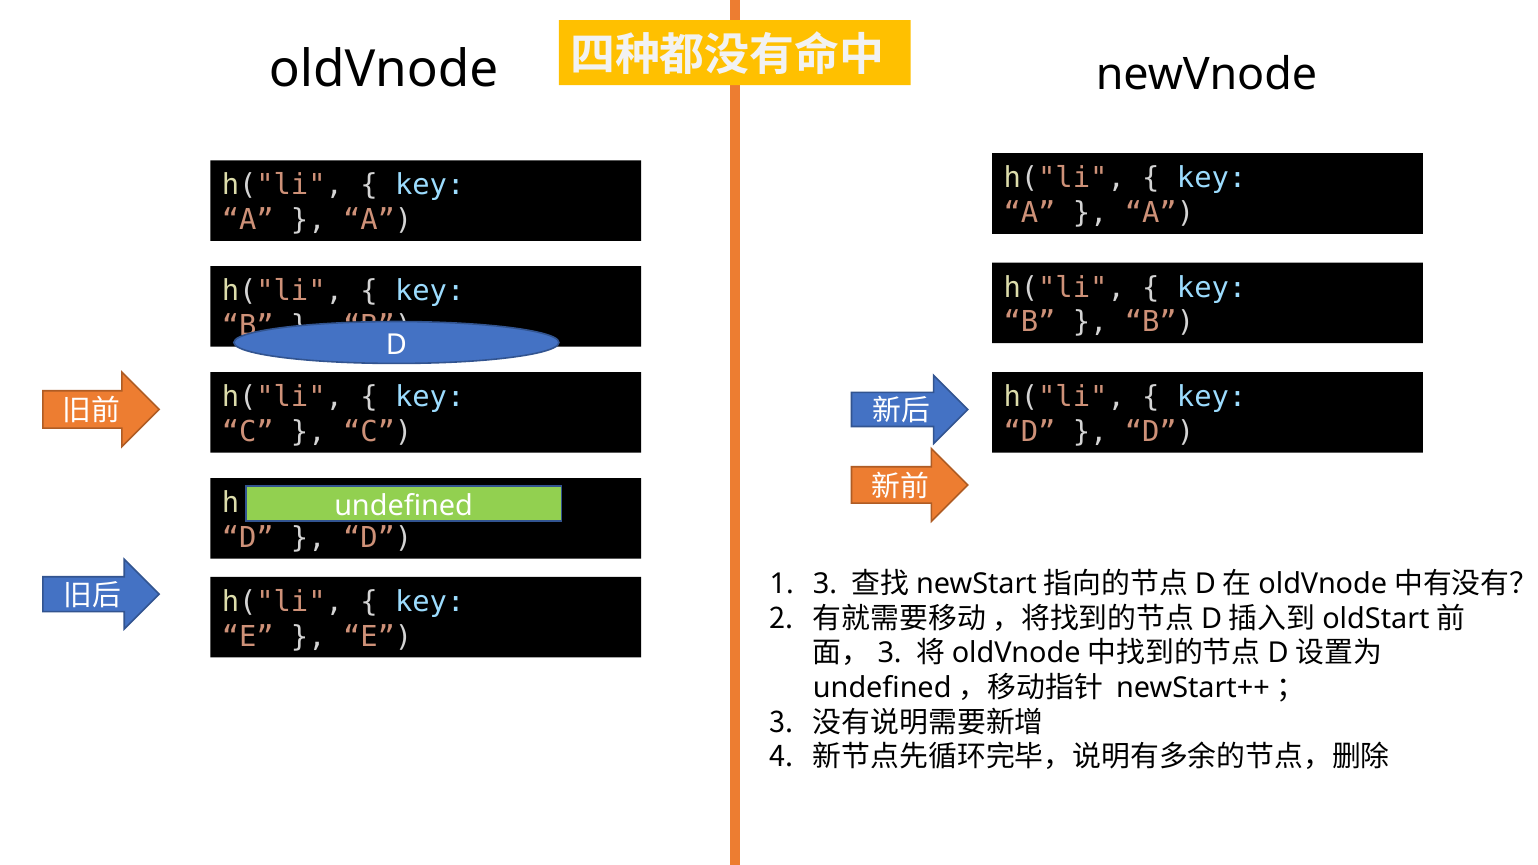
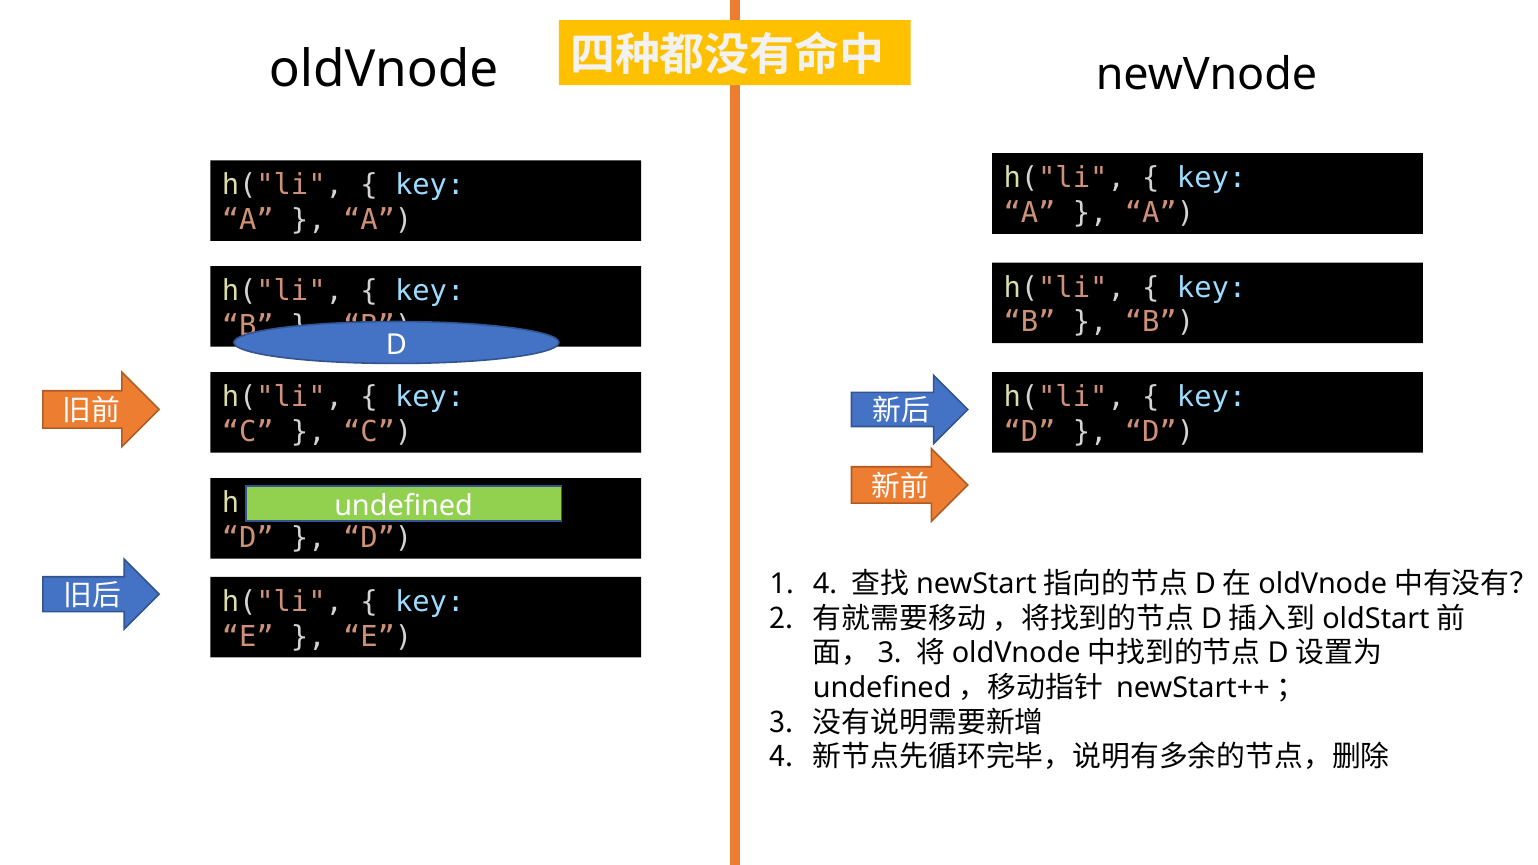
1 3: 3 -> 4
